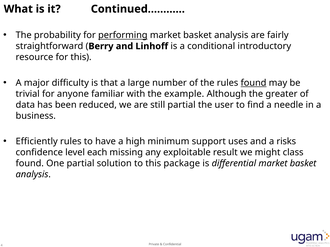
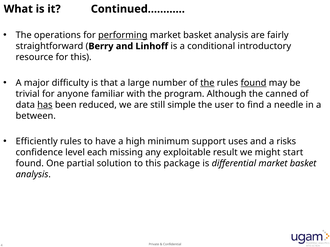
probability: probability -> operations
the at (207, 83) underline: none -> present
example: example -> program
greater: greater -> canned
has underline: none -> present
still partial: partial -> simple
business: business -> between
class: class -> start
